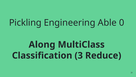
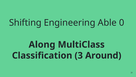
Pickling: Pickling -> Shifting
Reduce: Reduce -> Around
